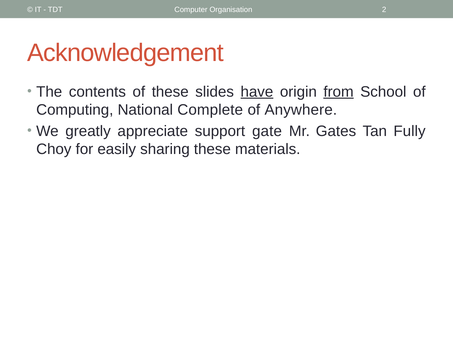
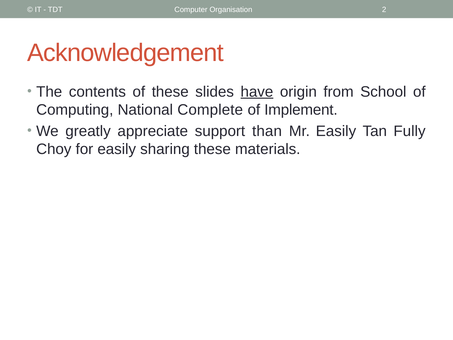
from underline: present -> none
Anywhere: Anywhere -> Implement
gate: gate -> than
Mr Gates: Gates -> Easily
